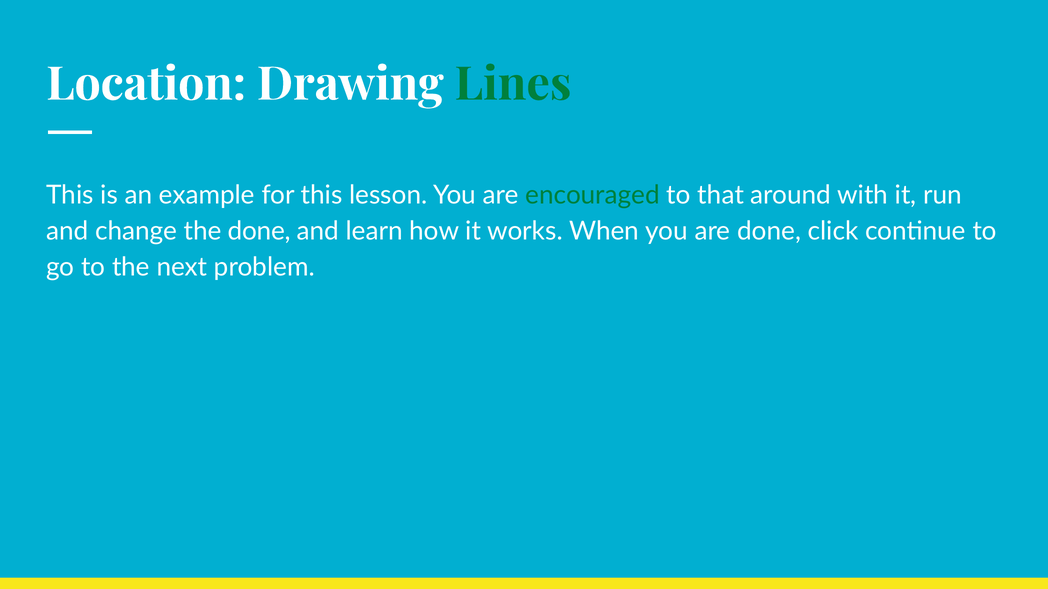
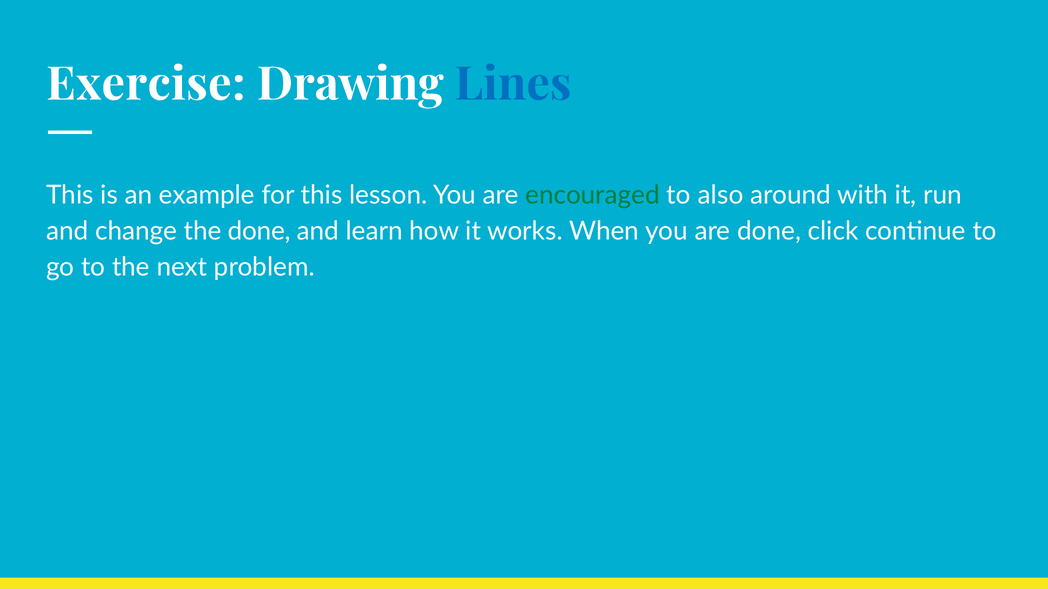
Location: Location -> Exercise
Lines colour: green -> blue
that: that -> also
